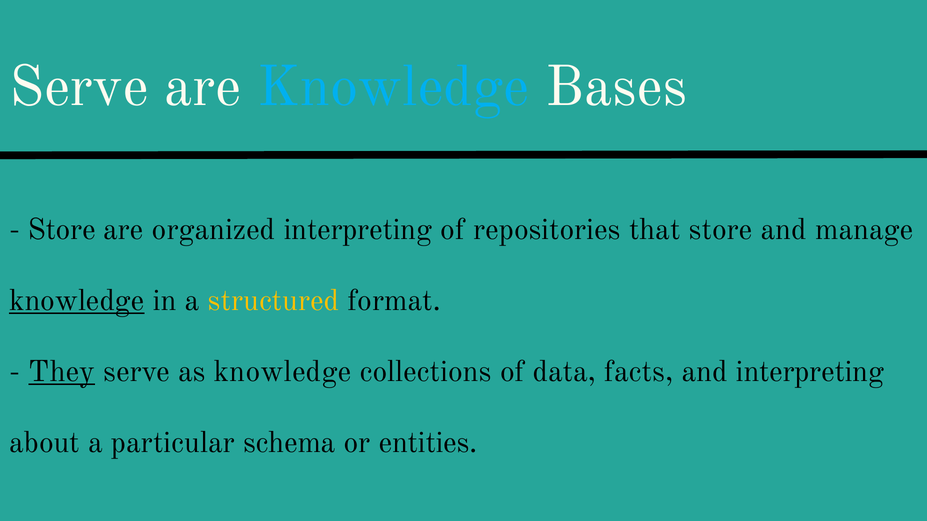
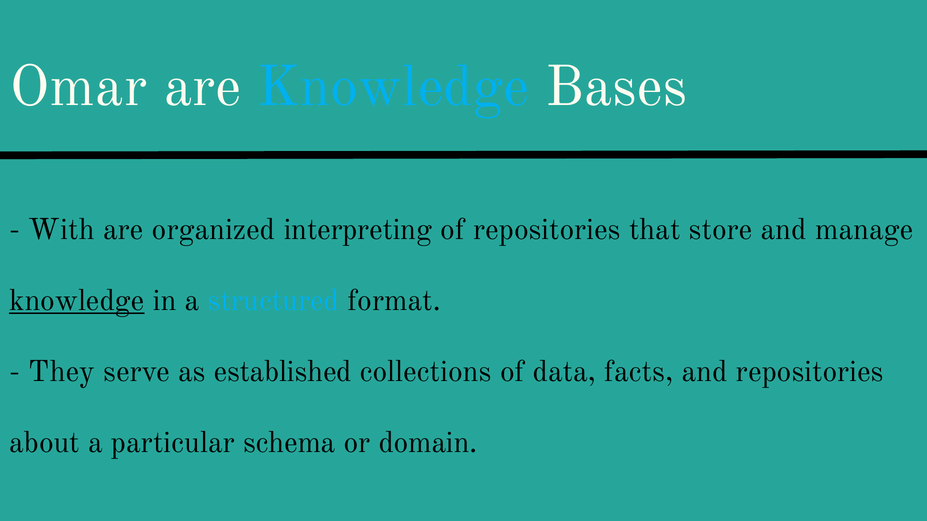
Serve at (79, 87): Serve -> Omar
Store at (62, 230): Store -> With
structured colour: yellow -> light blue
They underline: present -> none
as knowledge: knowledge -> established
and interpreting: interpreting -> repositories
entities: entities -> domain
